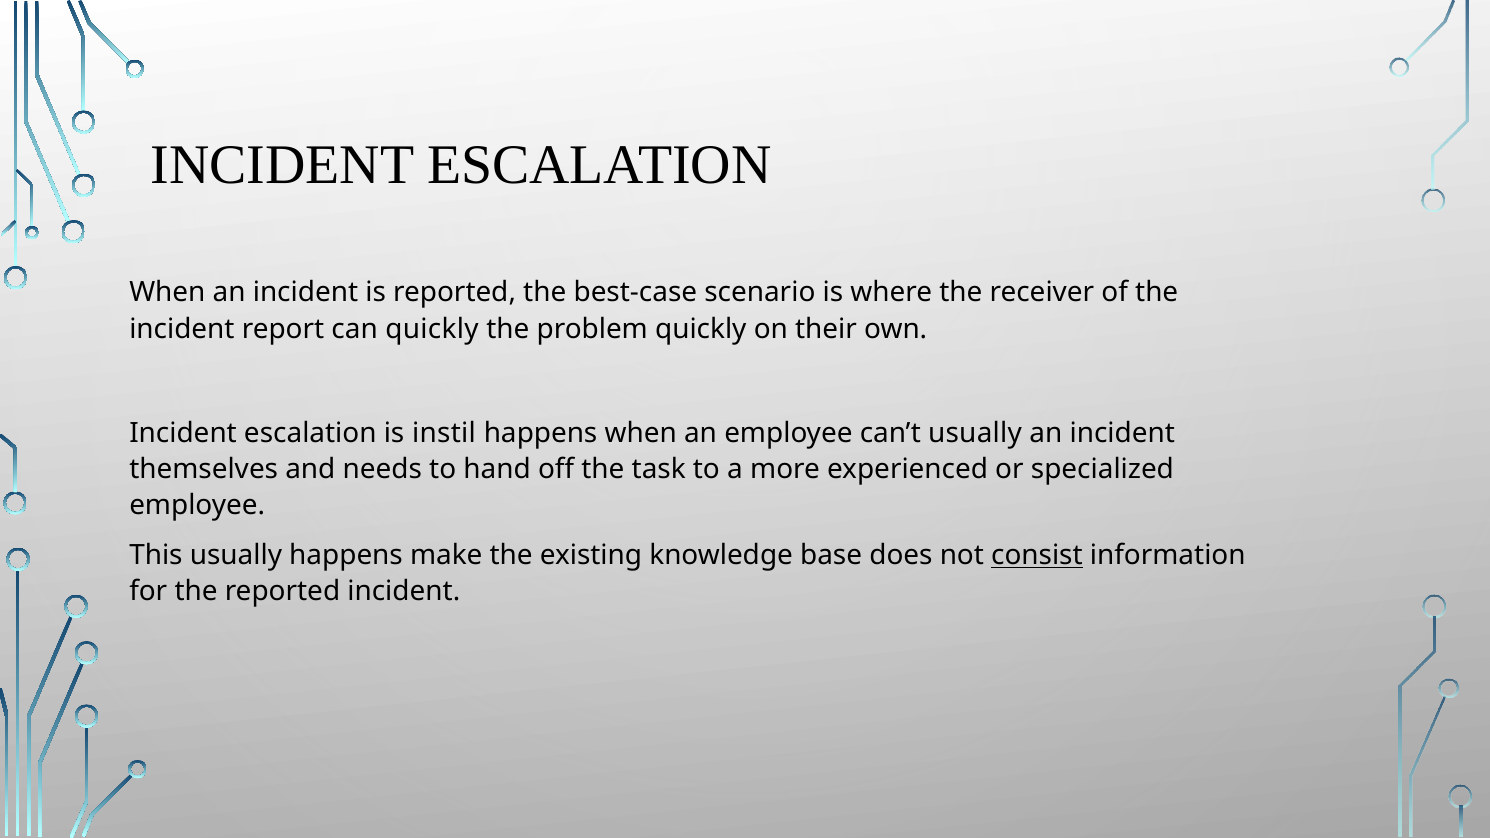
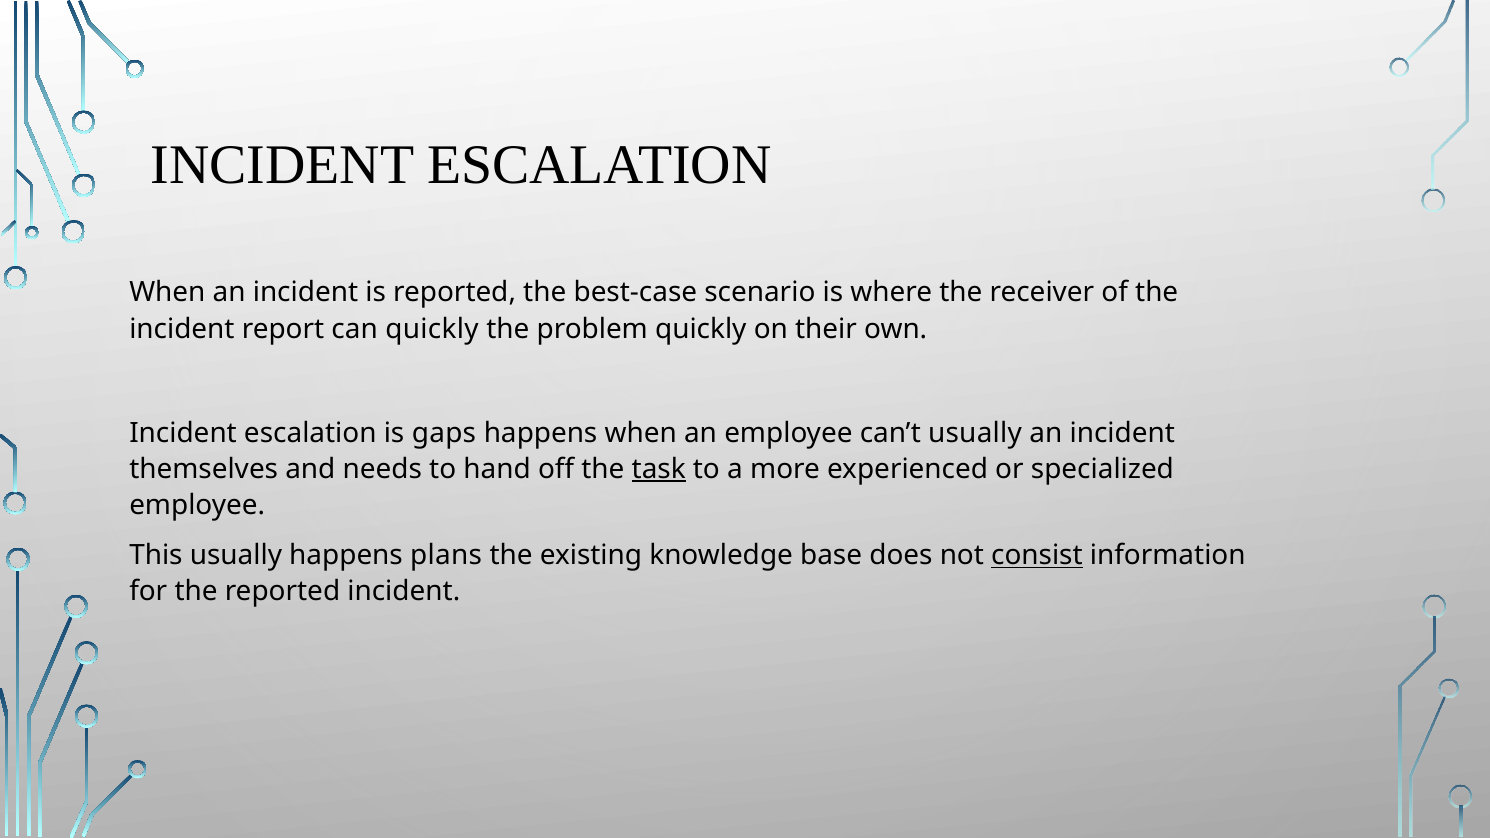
instil: instil -> gaps
task underline: none -> present
make: make -> plans
